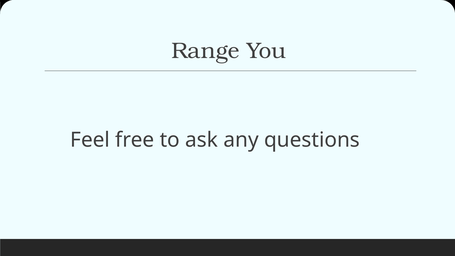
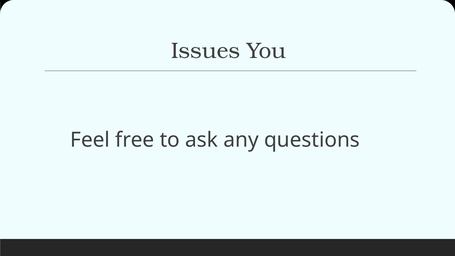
Range: Range -> Issues
